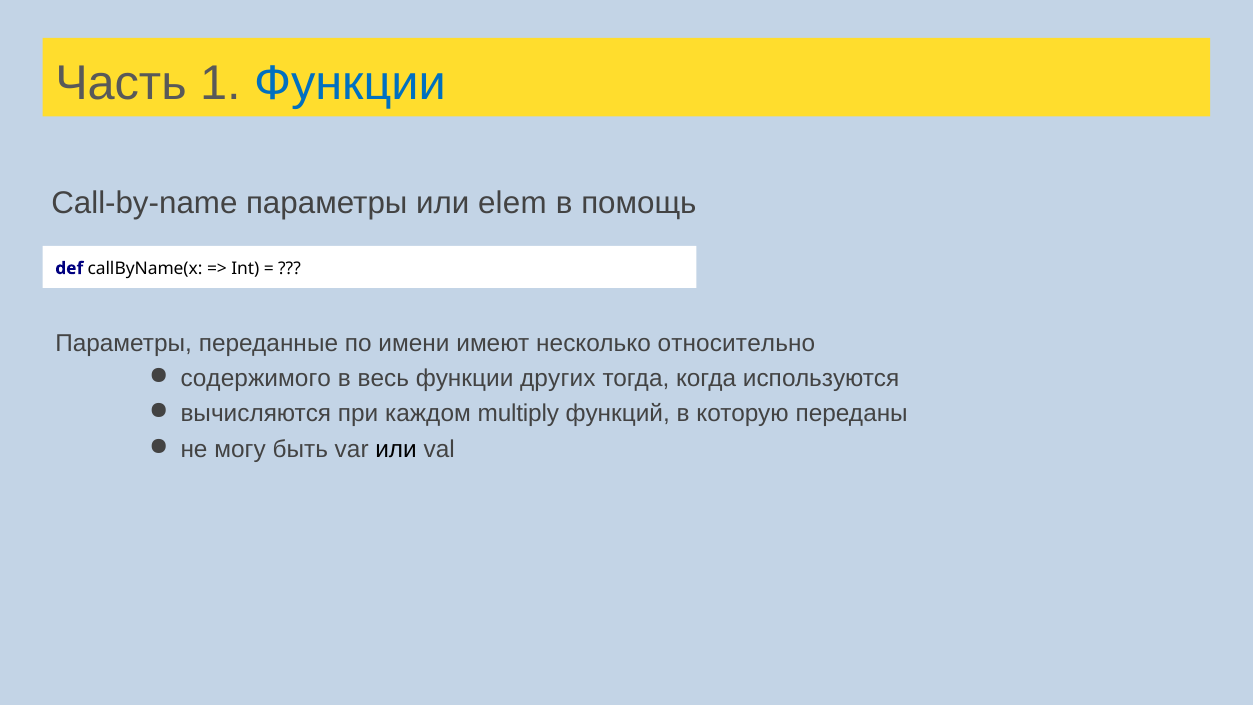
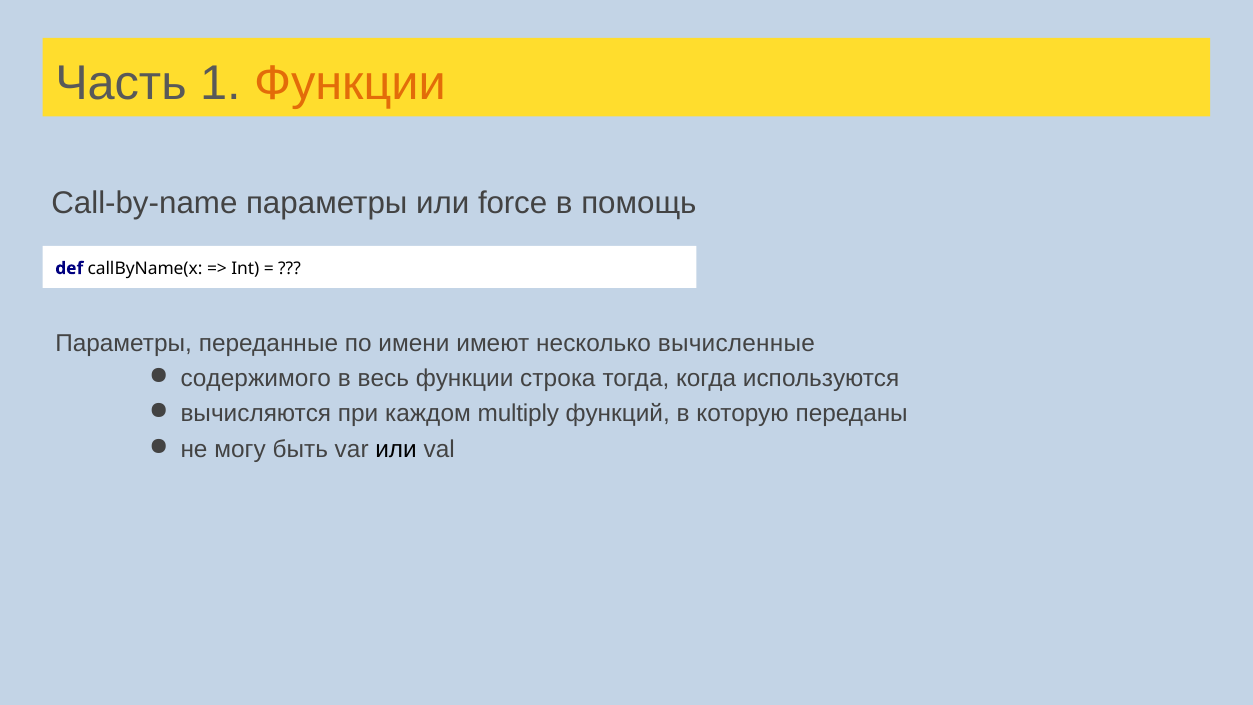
Функции at (350, 83) colour: blue -> orange
elem: elem -> force
относительно: относительно -> вычисленные
других: других -> строка
